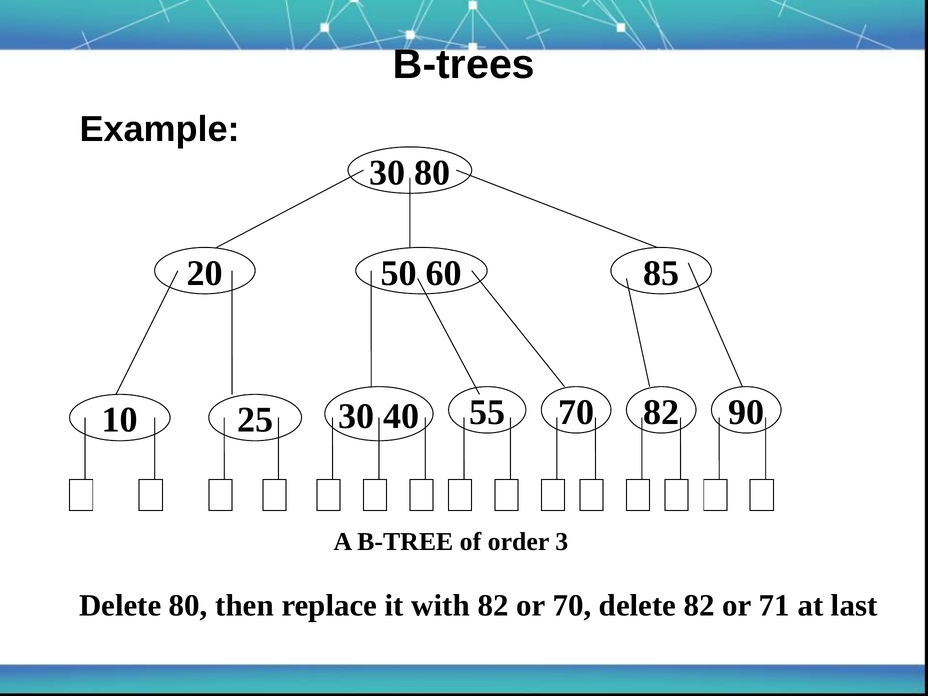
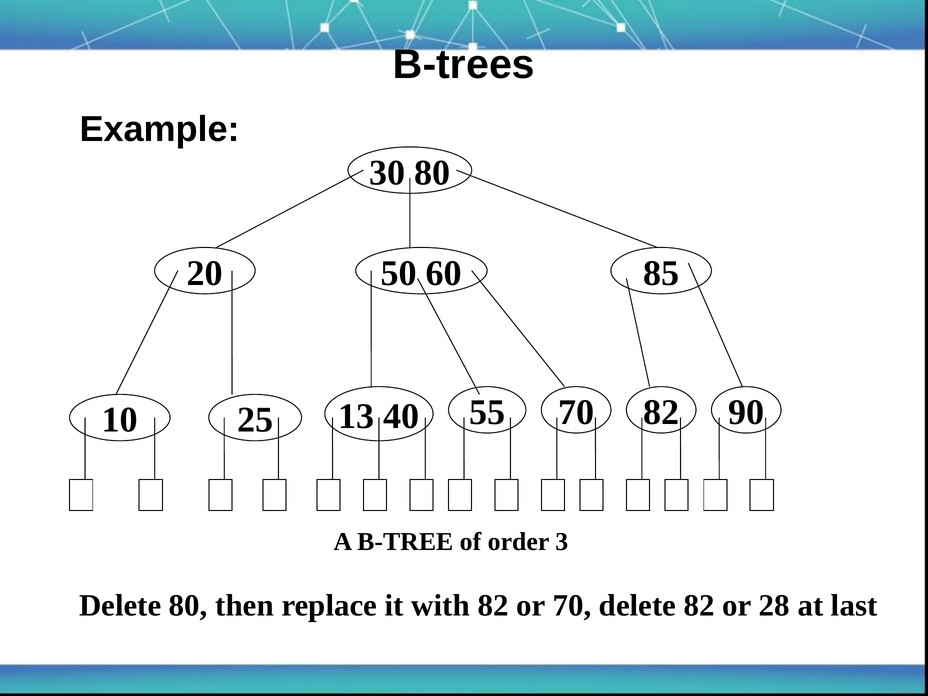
25 30: 30 -> 13
71: 71 -> 28
